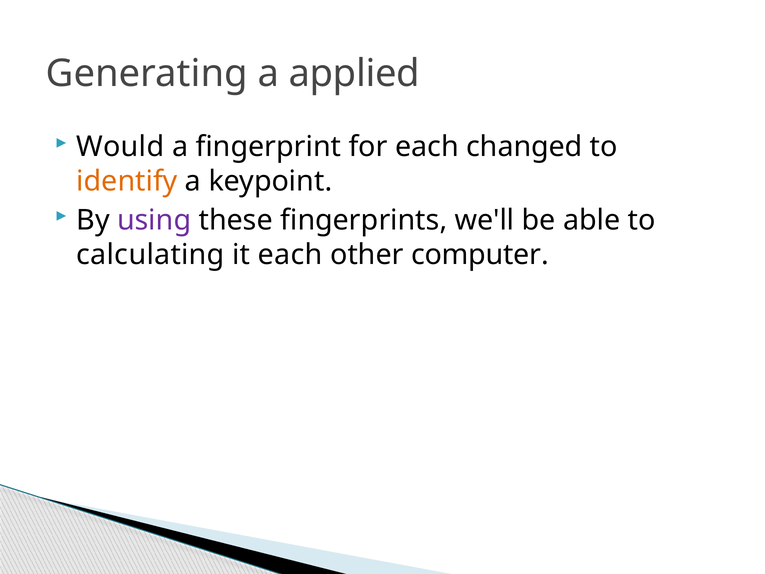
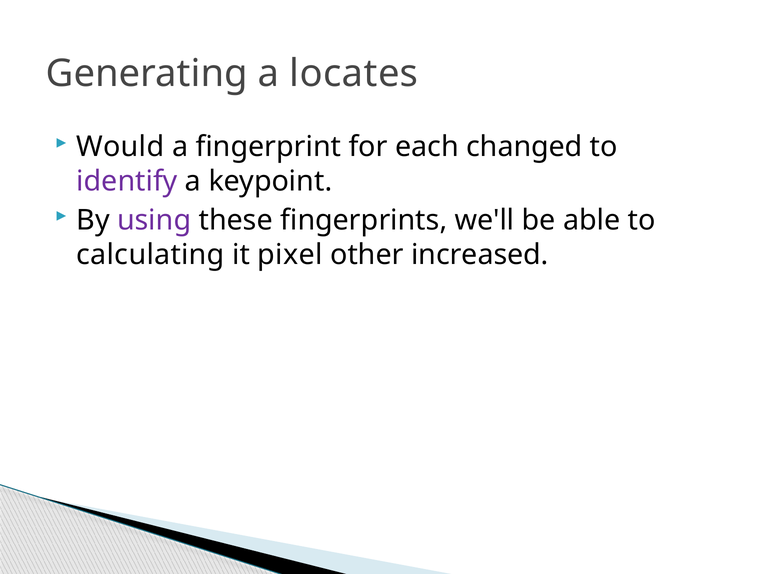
applied: applied -> locates
identify colour: orange -> purple
it each: each -> pixel
computer: computer -> increased
